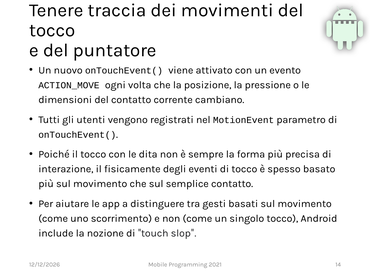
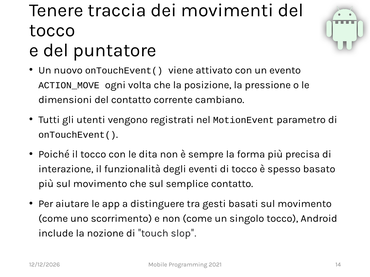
fisicamente: fisicamente -> funzionalità
